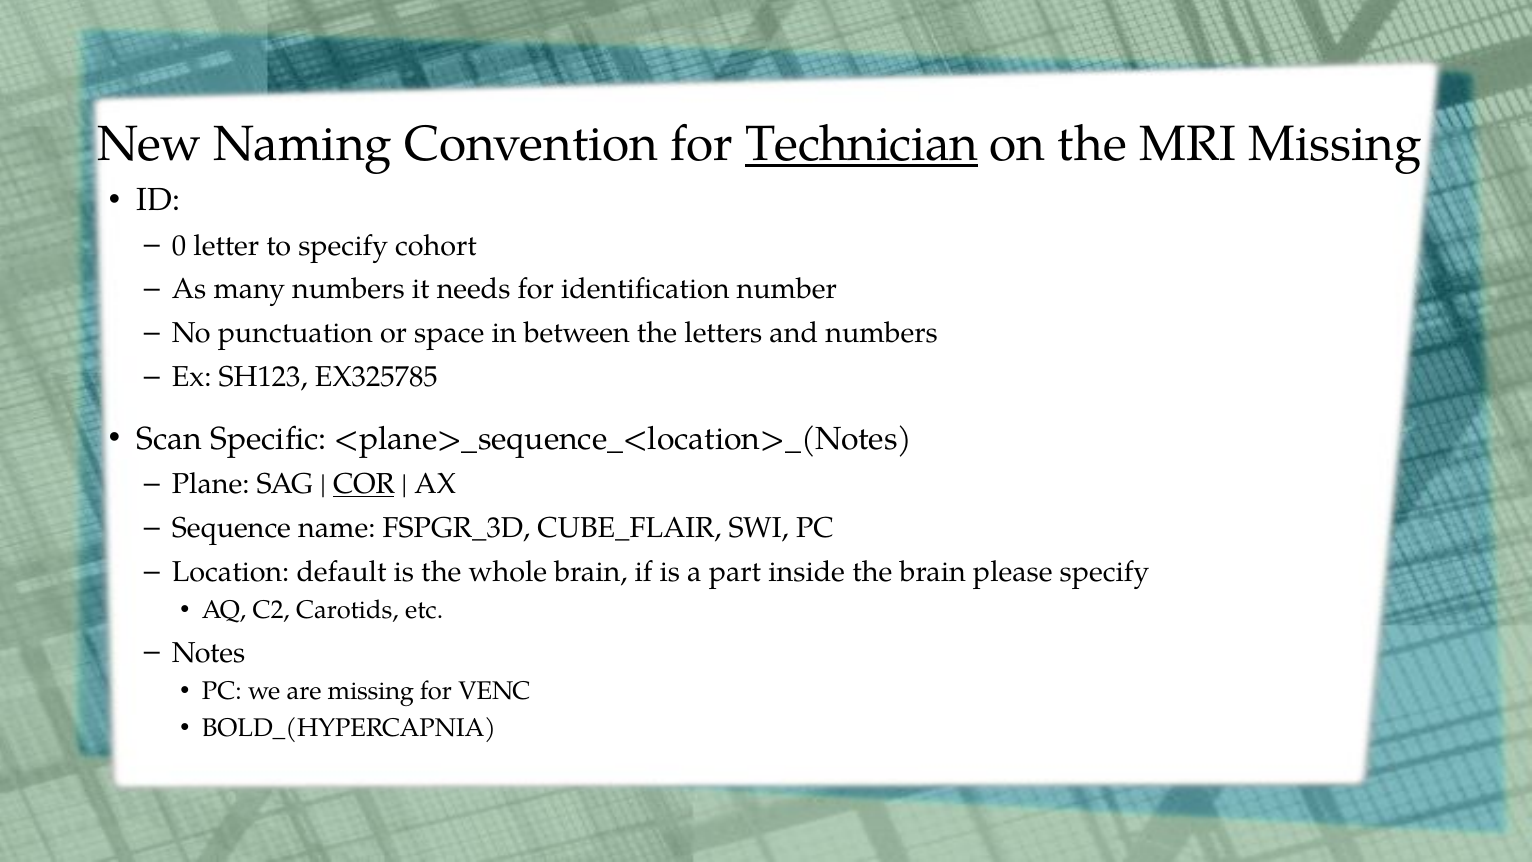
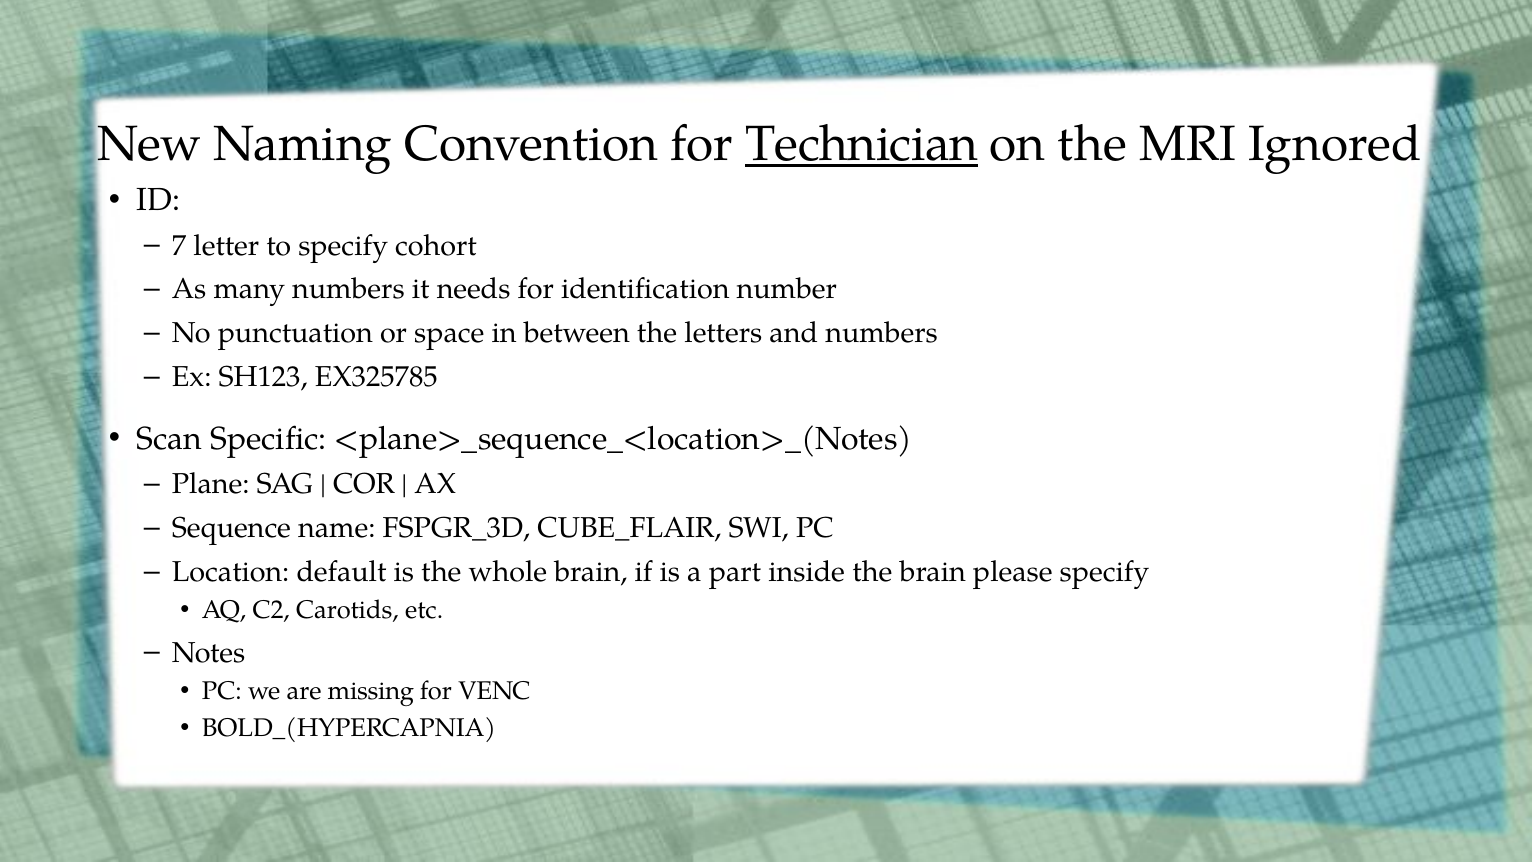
MRI Missing: Missing -> Ignored
0: 0 -> 7
COR underline: present -> none
